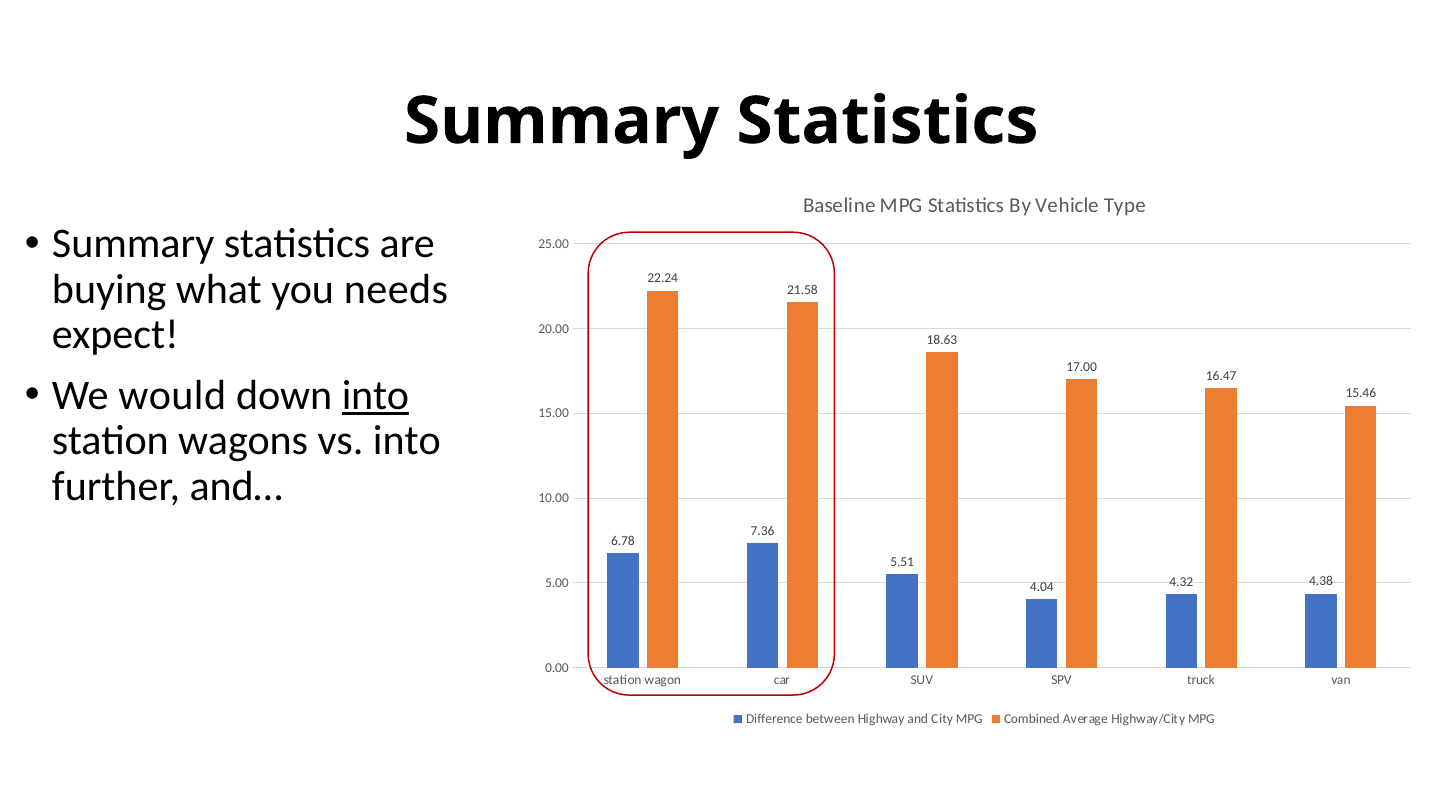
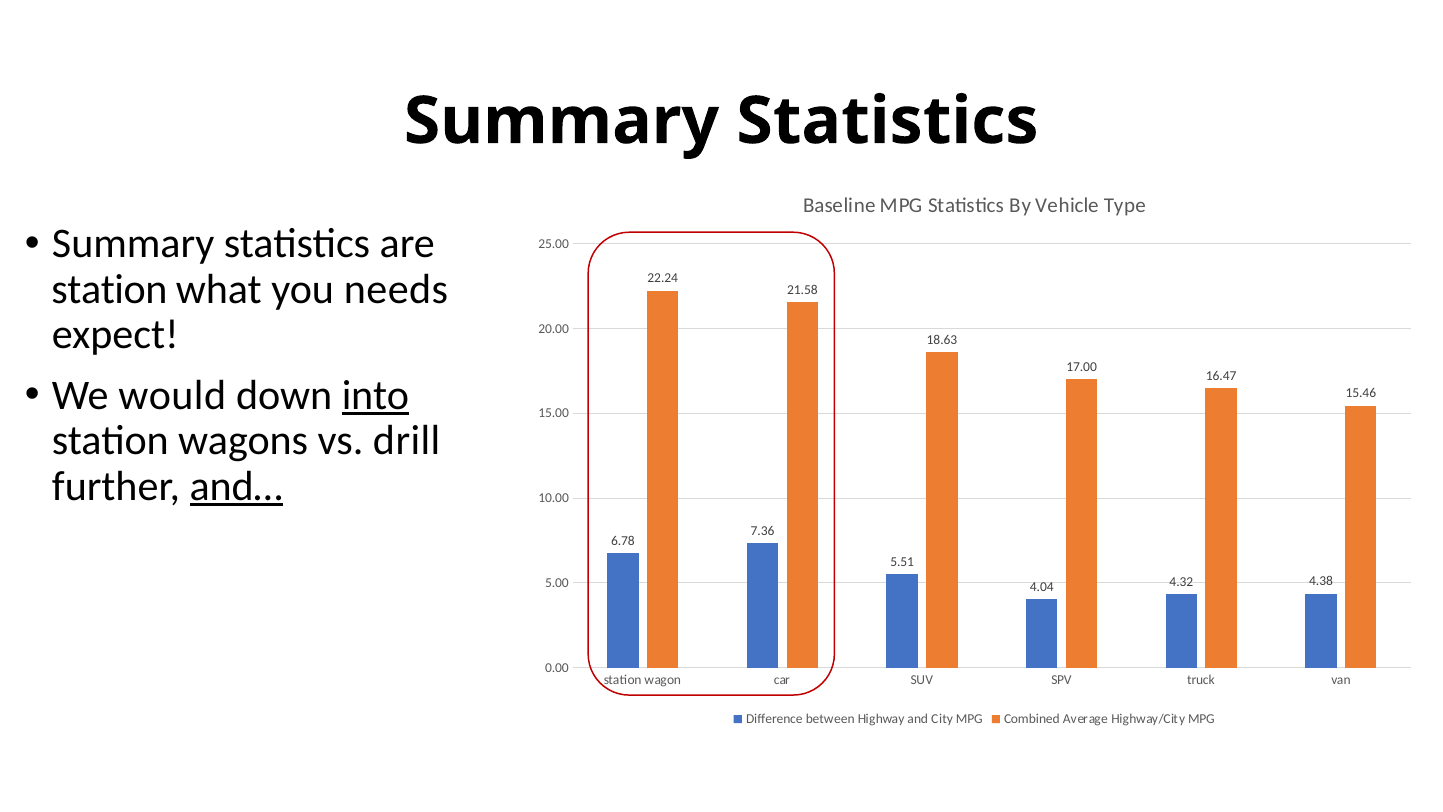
buying at (109, 289): buying -> station
vs into: into -> drill
and… underline: none -> present
